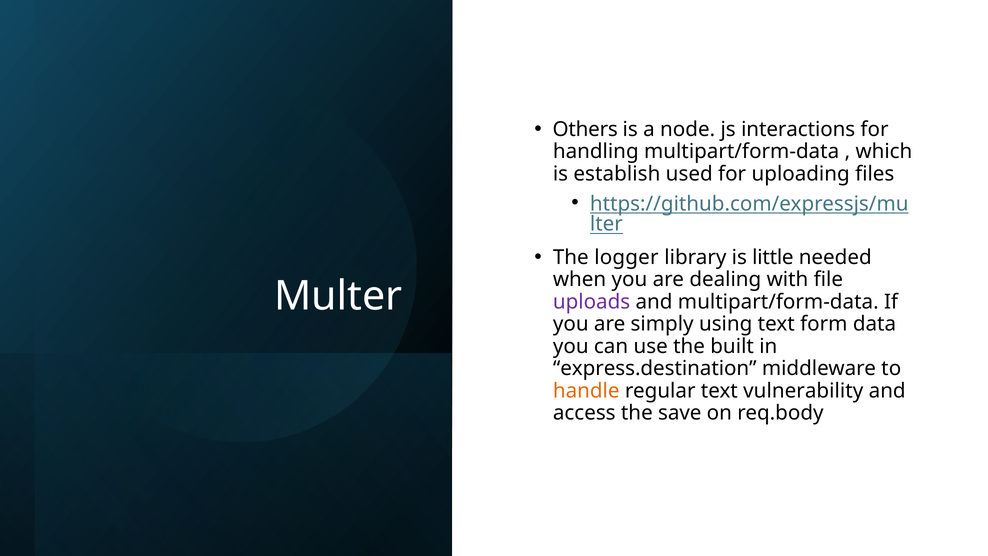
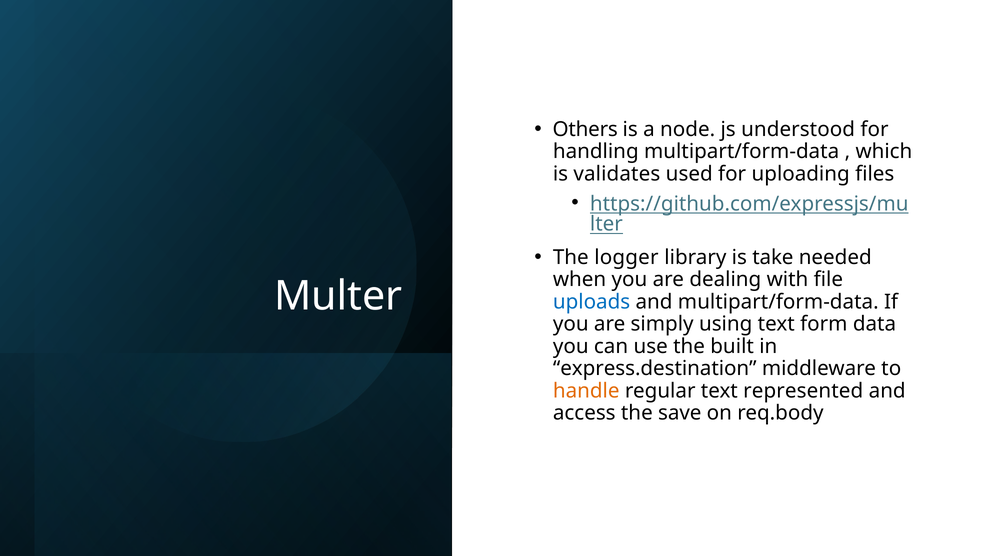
interactions: interactions -> understood
establish: establish -> validates
little: little -> take
uploads colour: purple -> blue
vulnerability: vulnerability -> represented
